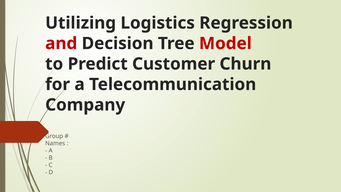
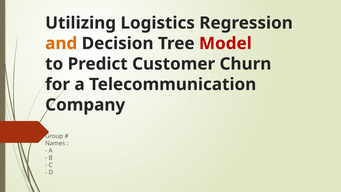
and colour: red -> orange
